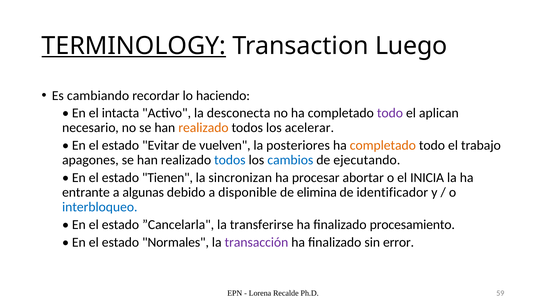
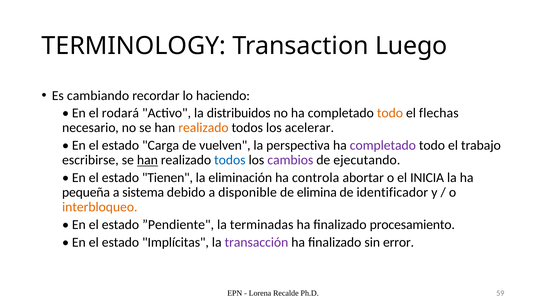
TERMINOLOGY underline: present -> none
intacta: intacta -> rodará
desconecta: desconecta -> distribuidos
todo at (390, 113) colour: purple -> orange
aplican: aplican -> flechas
Evitar: Evitar -> Carga
posteriores: posteriores -> perspectiva
completado at (383, 145) colour: orange -> purple
apagones: apagones -> escribirse
han at (147, 160) underline: none -> present
cambios colour: blue -> purple
sincronizan: sincronizan -> eliminación
procesar: procesar -> controla
entrante: entrante -> pequeña
algunas: algunas -> sistema
interbloqueo colour: blue -> orange
”Cancelarla: ”Cancelarla -> ”Pendiente
transferirse: transferirse -> terminadas
Normales: Normales -> Implícitas
